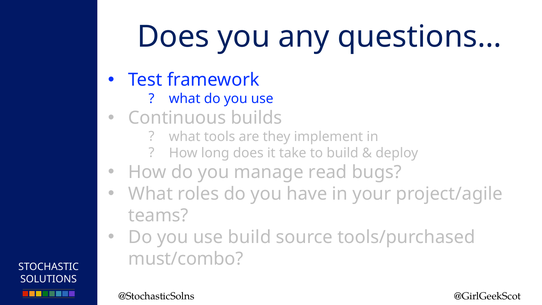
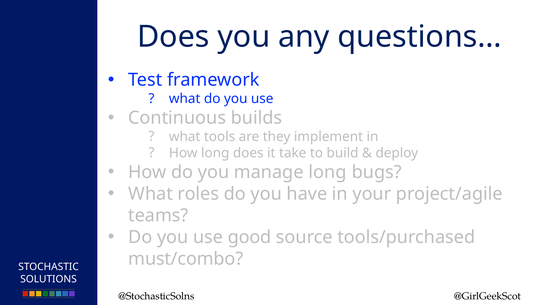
manage read: read -> long
use build: build -> good
